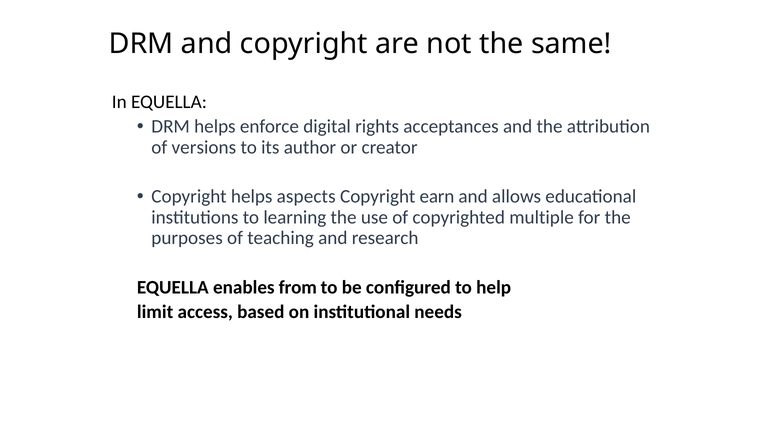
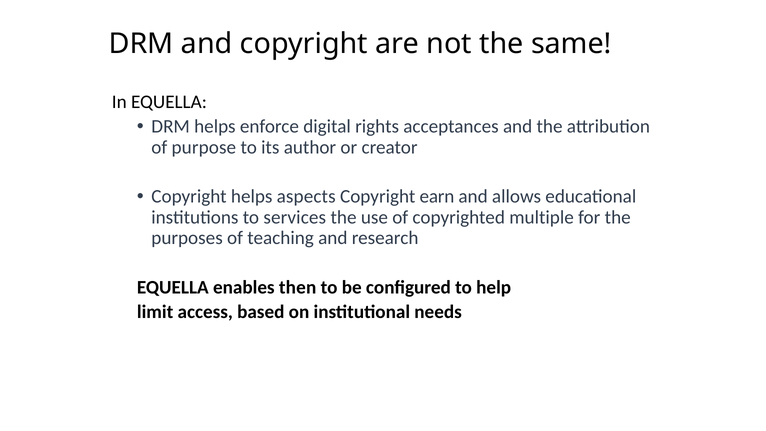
versions: versions -> purpose
learning: learning -> services
from: from -> then
